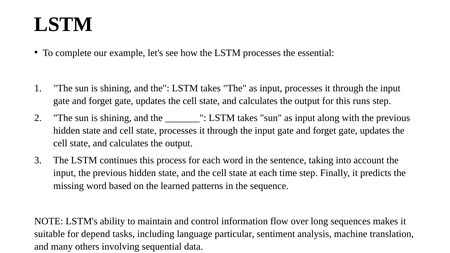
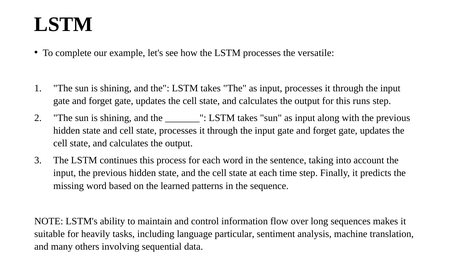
essential: essential -> versatile
depend: depend -> heavily
